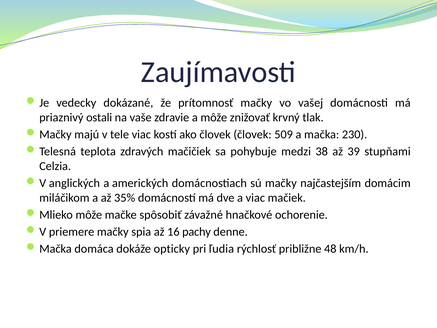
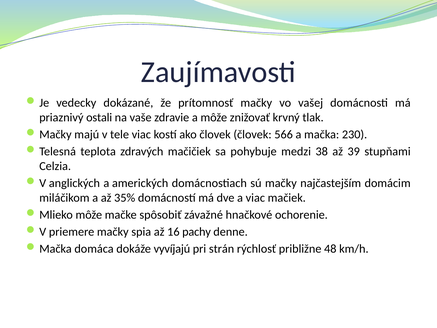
509: 509 -> 566
opticky: opticky -> vyvíjajú
ľudia: ľudia -> strán
